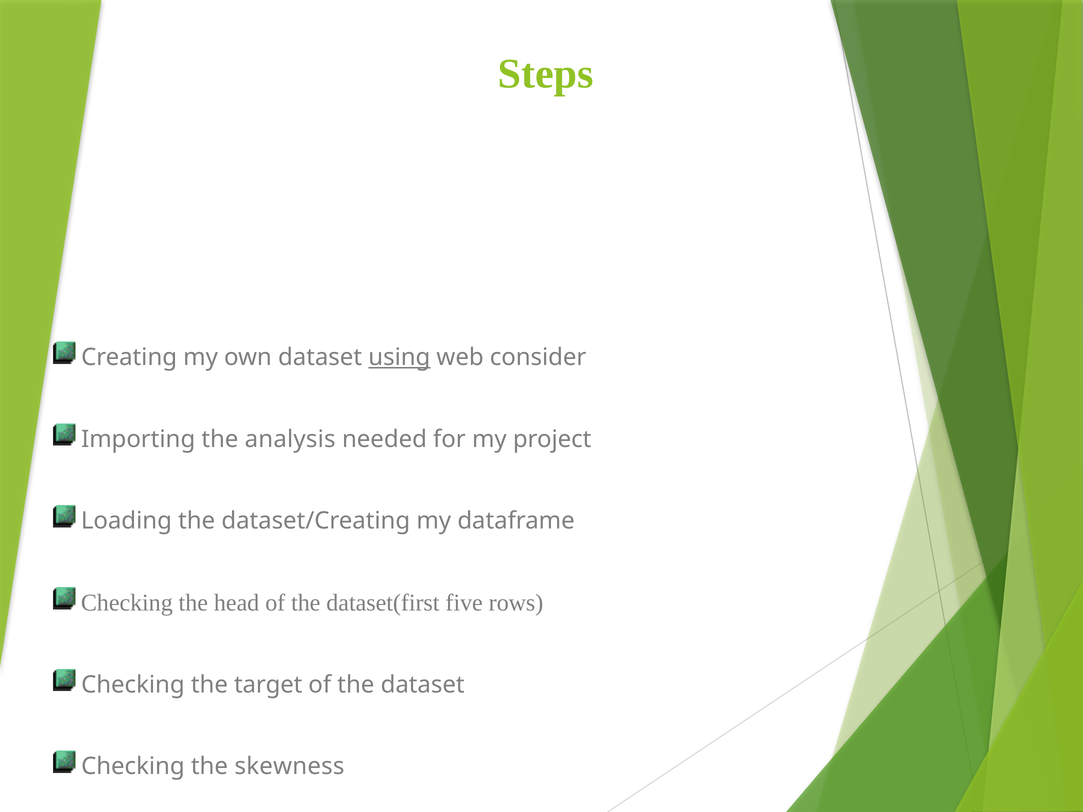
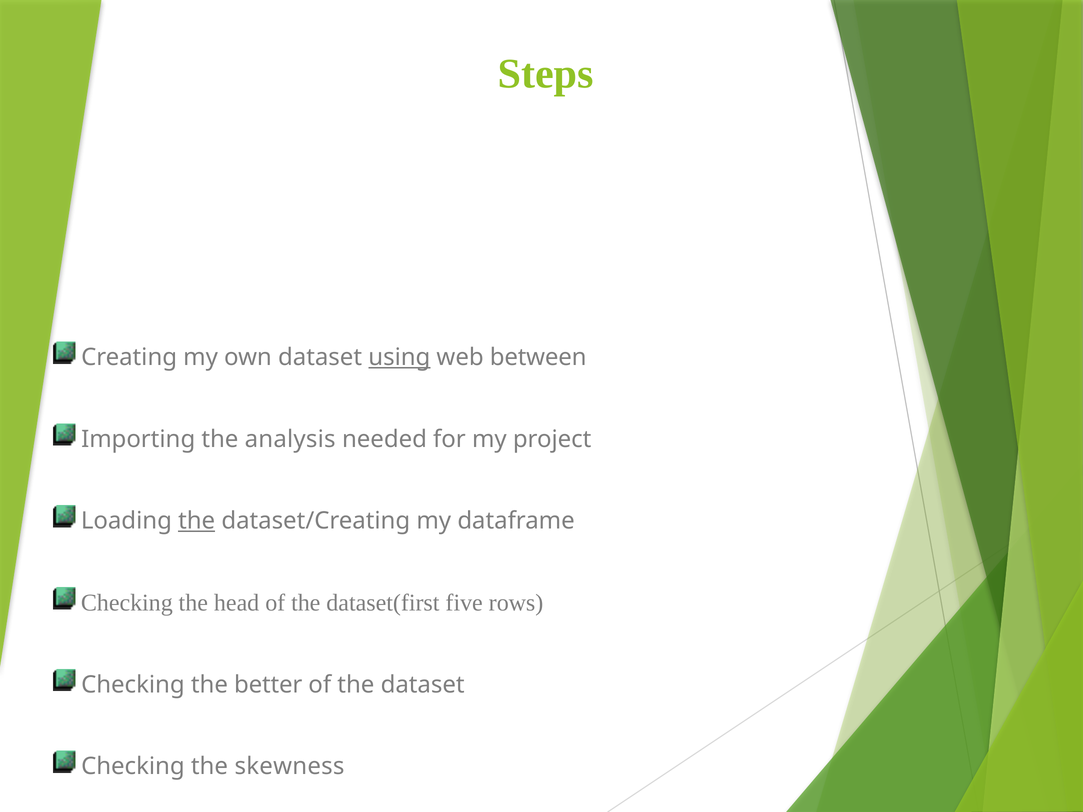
consider: consider -> between
the at (197, 521) underline: none -> present
target: target -> better
